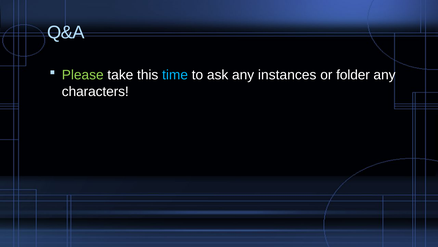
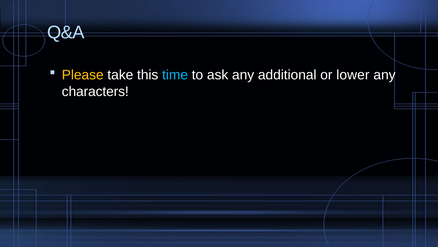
Please colour: light green -> yellow
instances: instances -> additional
folder: folder -> lower
